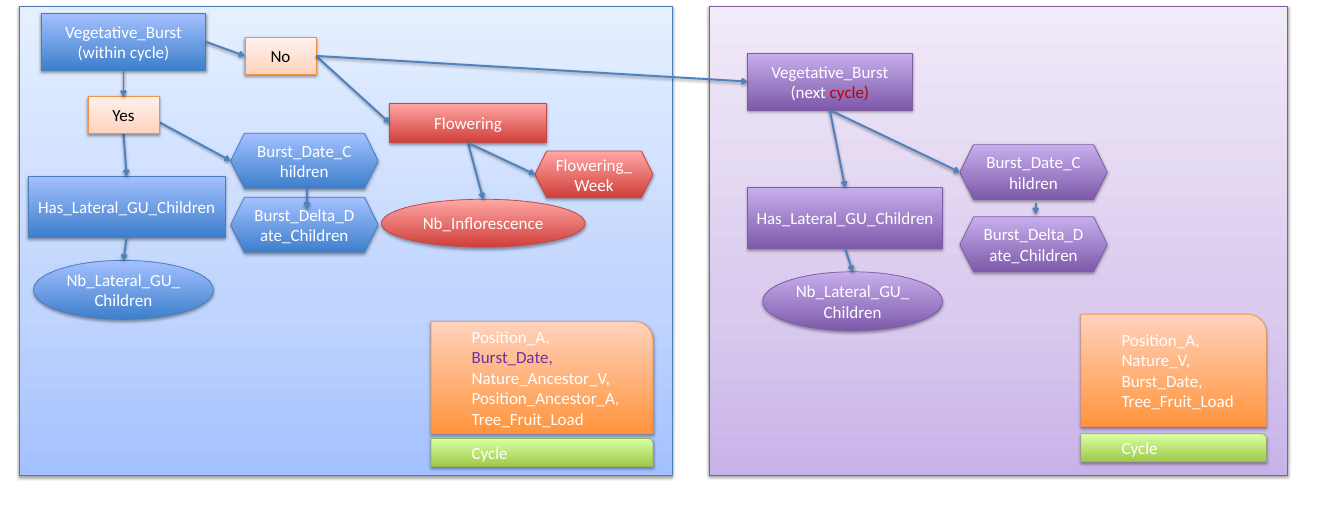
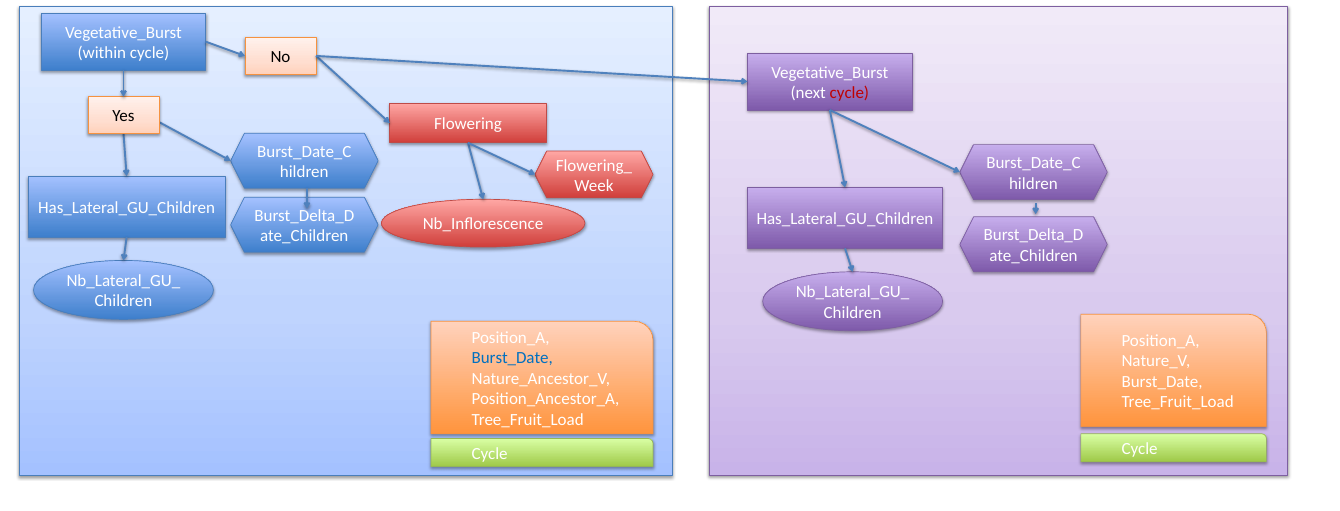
Burst_Date at (512, 358) colour: purple -> blue
